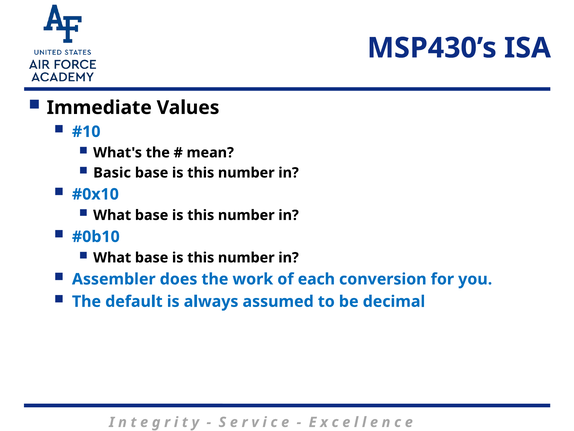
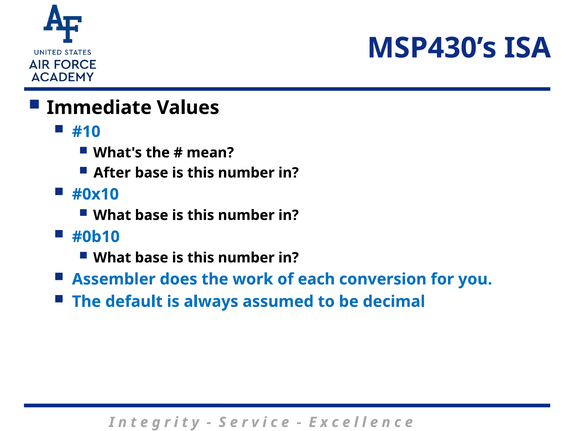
Basic: Basic -> After
